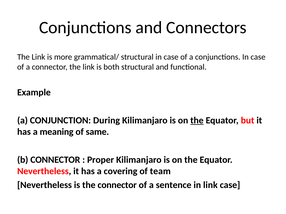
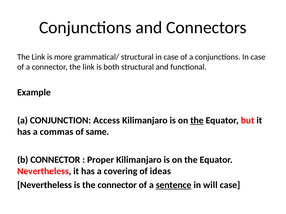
During: During -> Access
meaning: meaning -> commas
team: team -> ideas
sentence underline: none -> present
in link: link -> will
